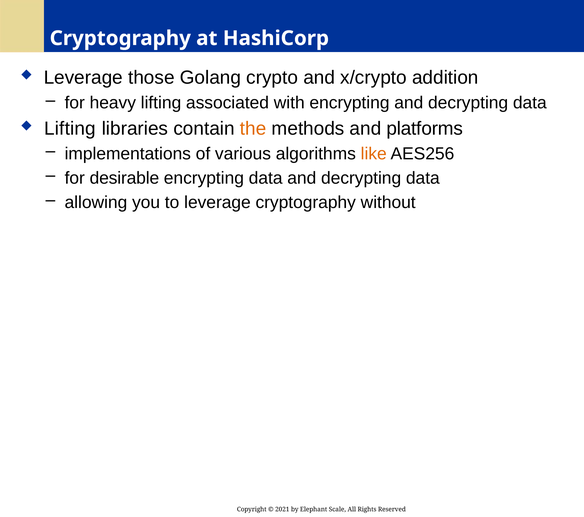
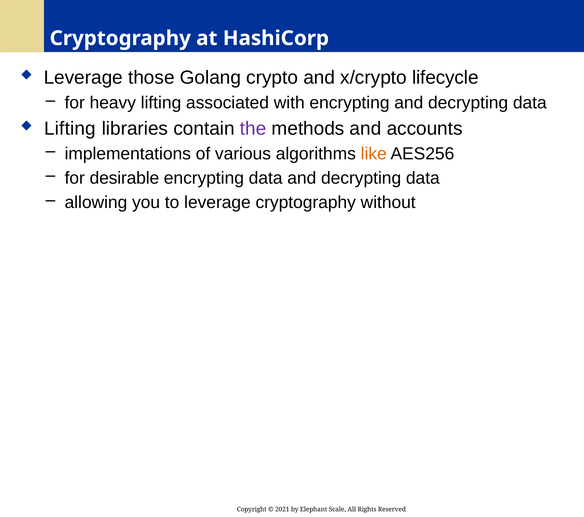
addition: addition -> lifecycle
the colour: orange -> purple
platforms: platforms -> accounts
